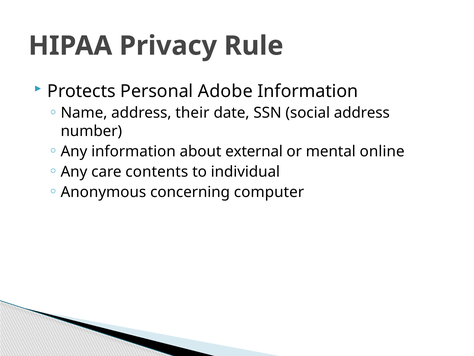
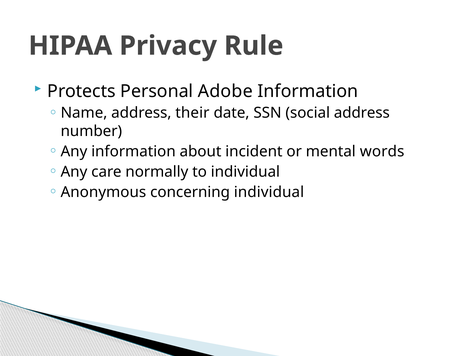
external: external -> incident
online: online -> words
contents: contents -> normally
concerning computer: computer -> individual
